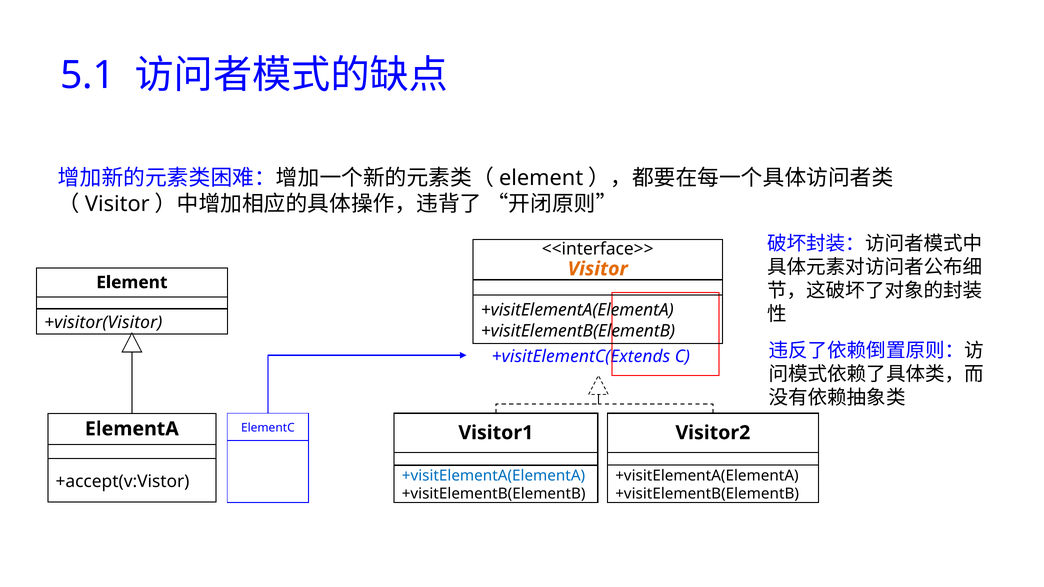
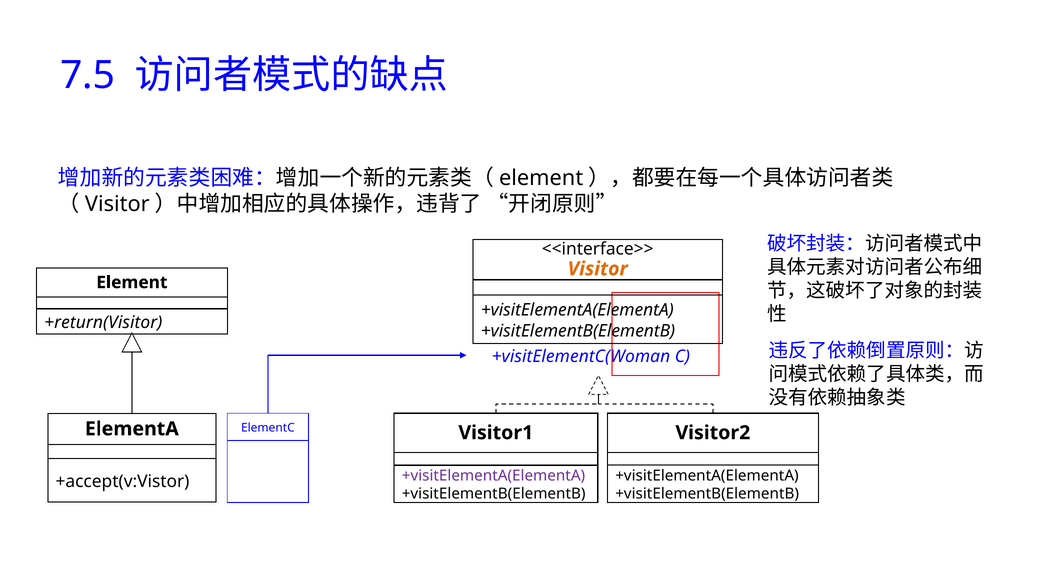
5.1: 5.1 -> 7.5
+visitor(Visitor: +visitor(Visitor -> +return(Visitor
+visitElementC(Extends: +visitElementC(Extends -> +visitElementC(Woman
+visitElementA(ElementA at (494, 476) colour: blue -> purple
